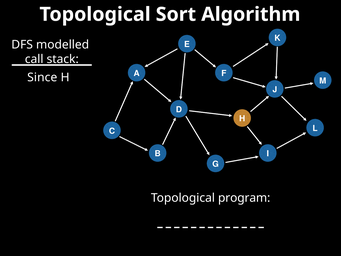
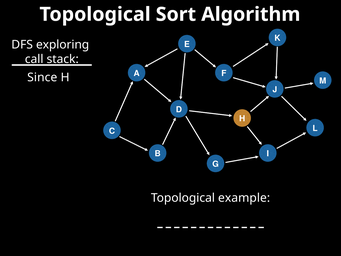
modelled: modelled -> exploring
program: program -> example
